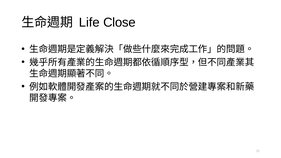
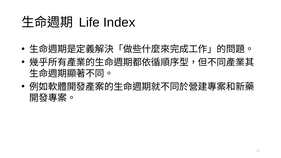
Close: Close -> Index
